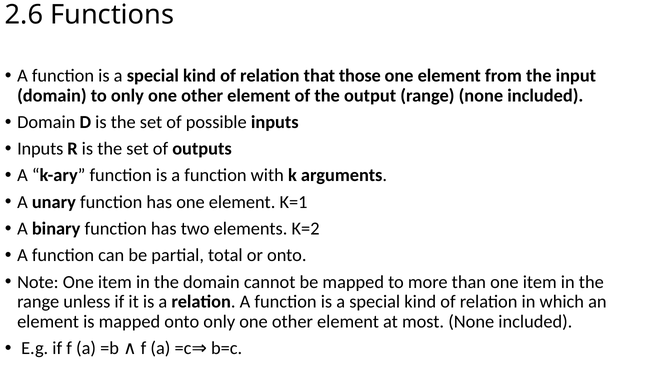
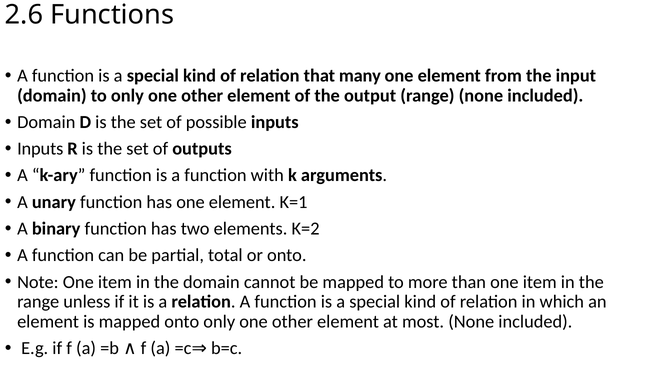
those: those -> many
